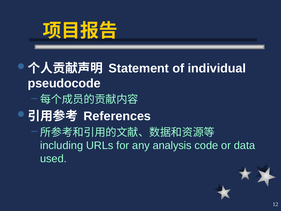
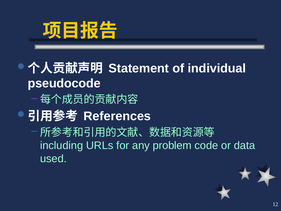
analysis: analysis -> problem
